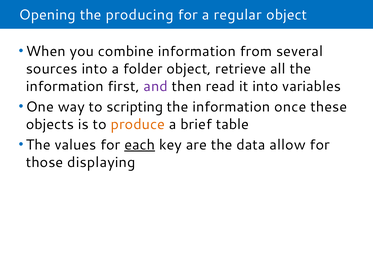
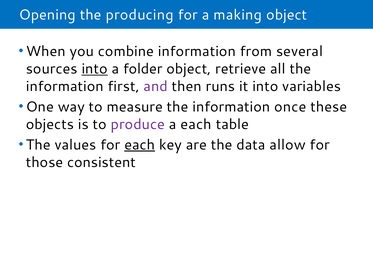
regular: regular -> making
into at (95, 69) underline: none -> present
read: read -> runs
scripting: scripting -> measure
produce colour: orange -> purple
a brief: brief -> each
displaying: displaying -> consistent
